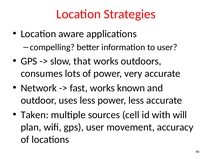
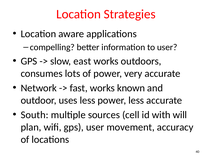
that: that -> east
Taken: Taken -> South
